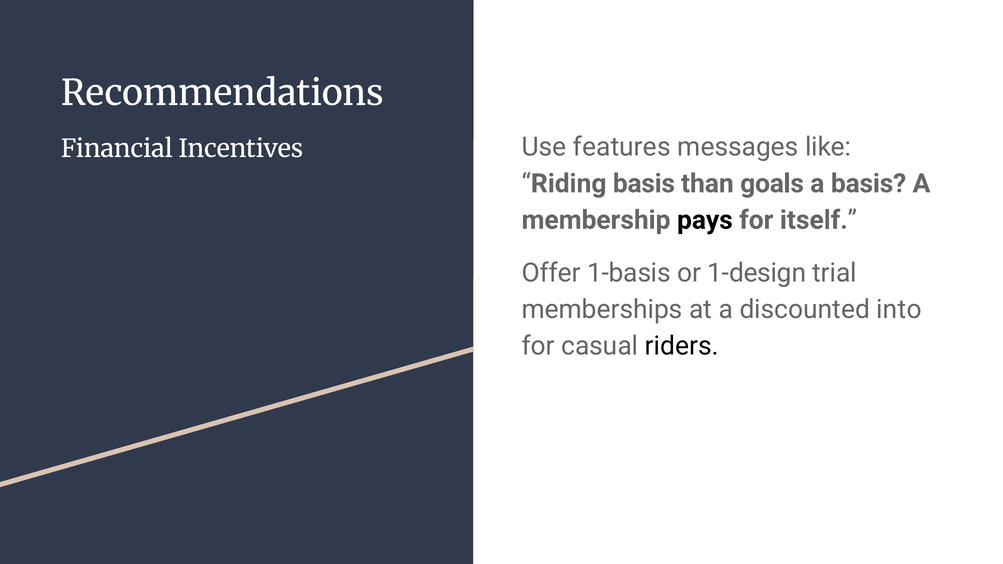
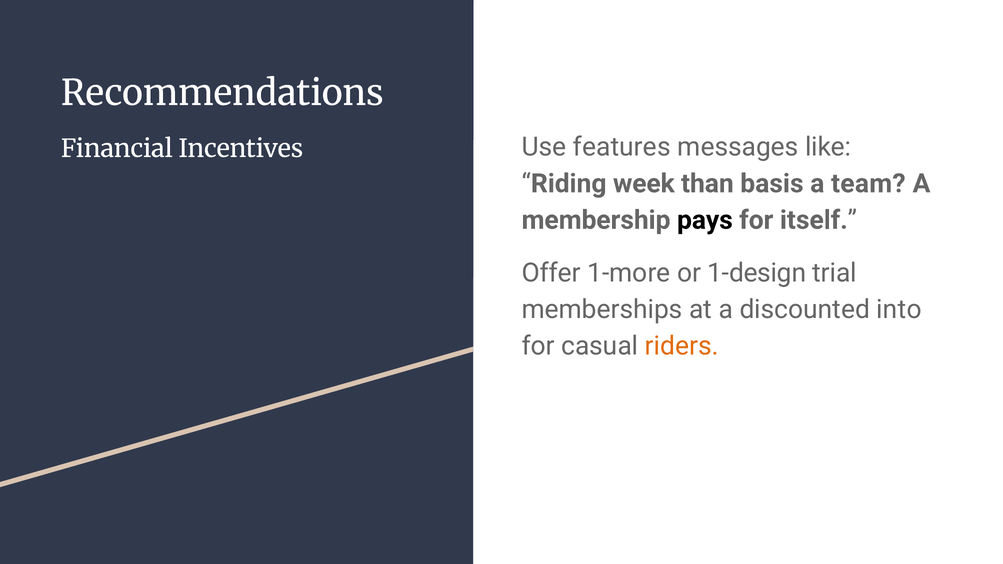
Riding basis: basis -> week
goals: goals -> basis
a basis: basis -> team
1-basis: 1-basis -> 1-more
riders colour: black -> orange
